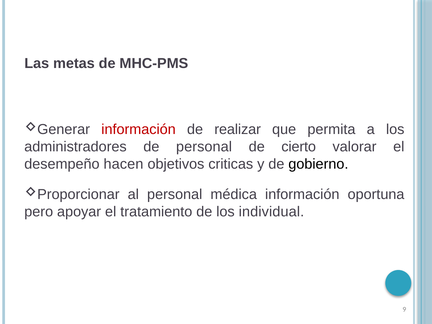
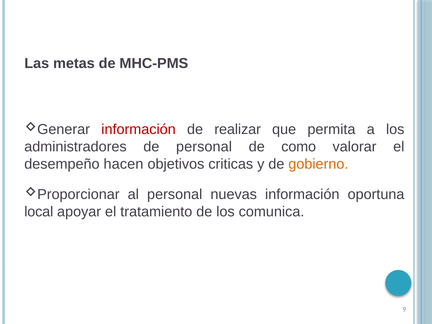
cierto: cierto -> como
gobierno colour: black -> orange
médica: médica -> nuevas
pero: pero -> local
individual: individual -> comunica
